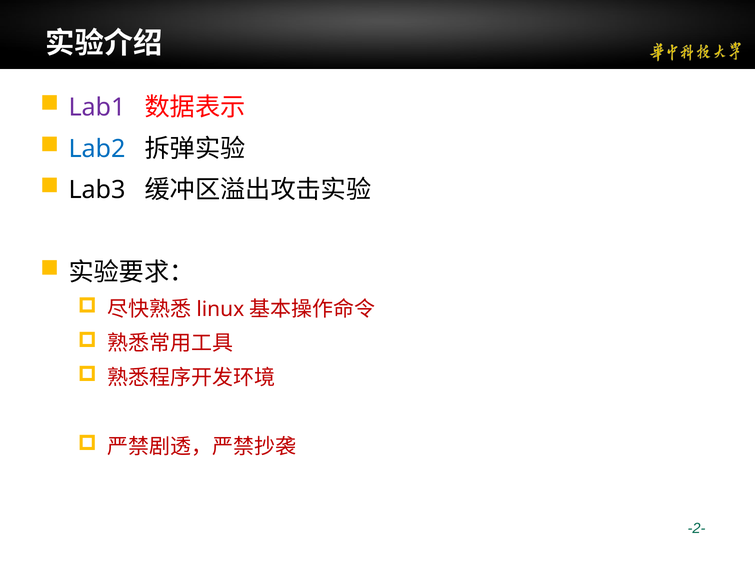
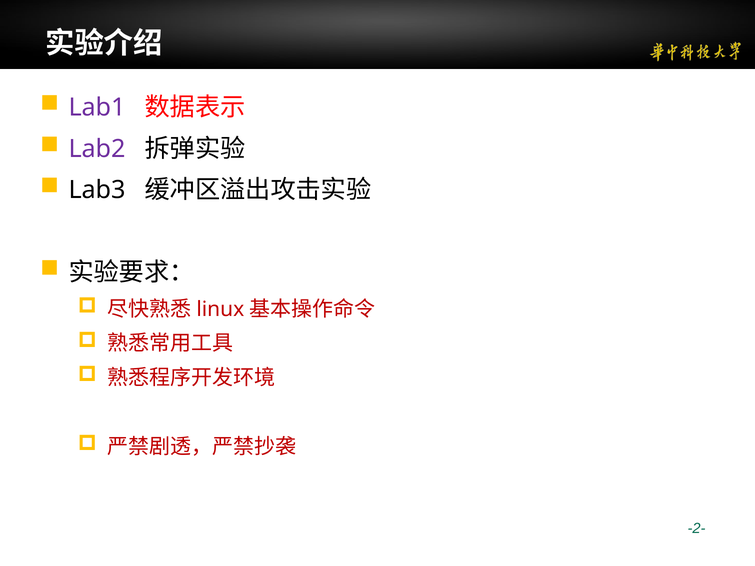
Lab2 colour: blue -> purple
